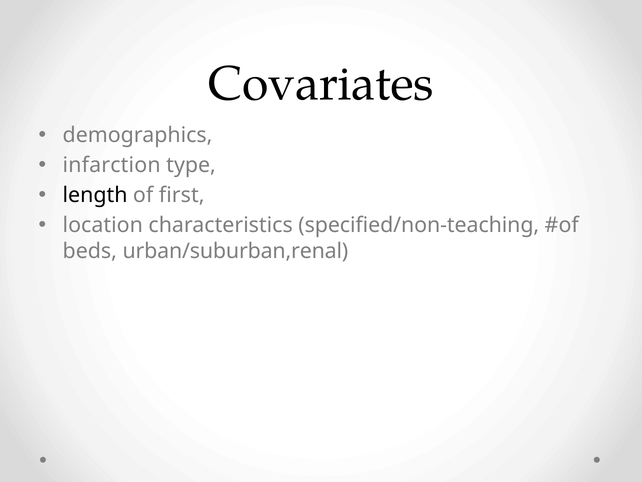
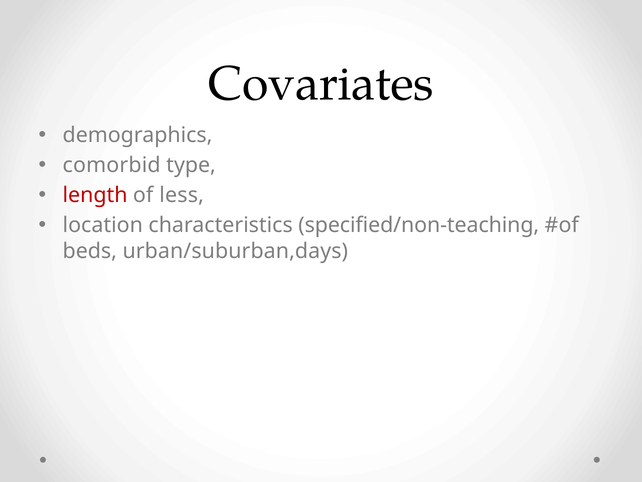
infarction: infarction -> comorbid
length colour: black -> red
first: first -> less
urban/suburban,renal: urban/suburban,renal -> urban/suburban,days
